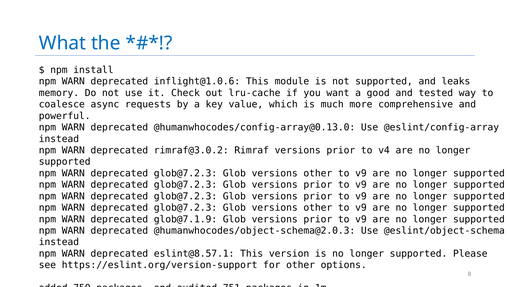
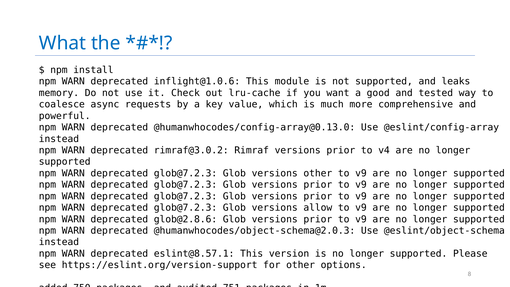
other at (318, 208): other -> allow
glob@7.1.9: glob@7.1.9 -> glob@2.8.6
